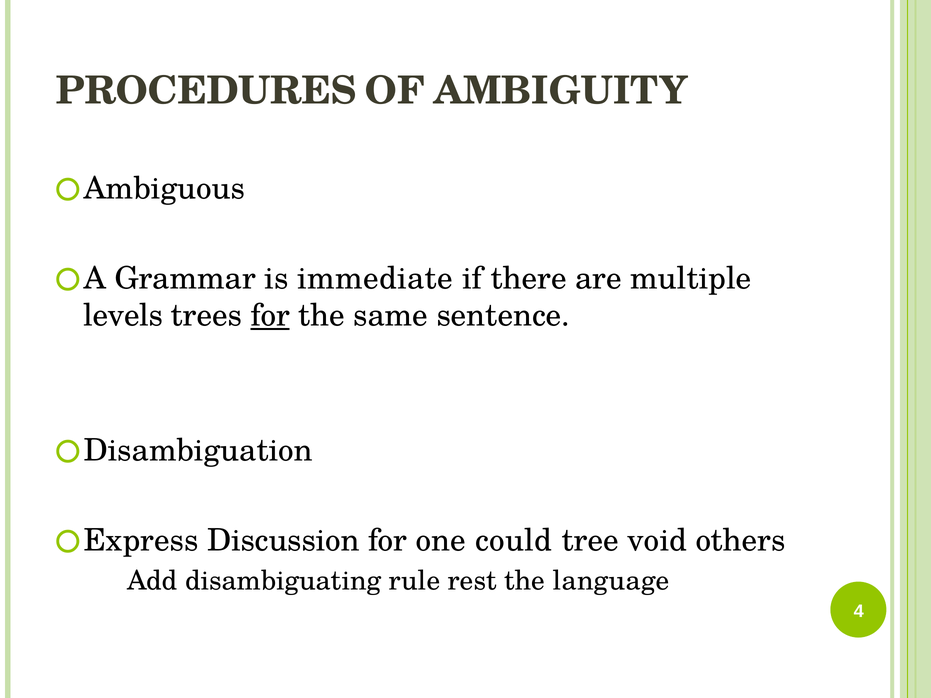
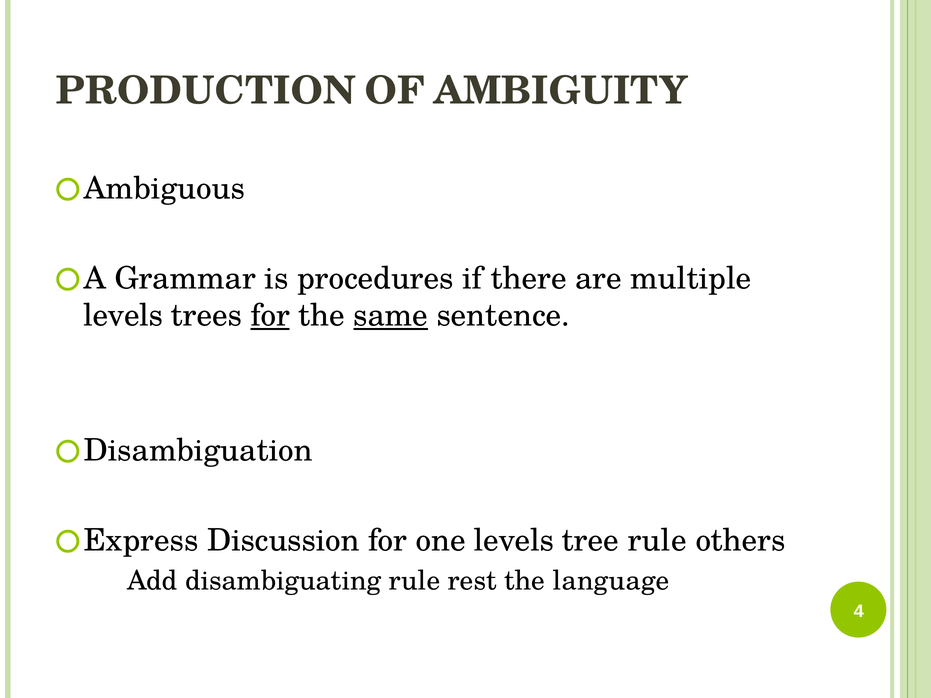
PROCEDURES: PROCEDURES -> PRODUCTION
immediate: immediate -> procedures
same underline: none -> present
one could: could -> levels
tree void: void -> rule
